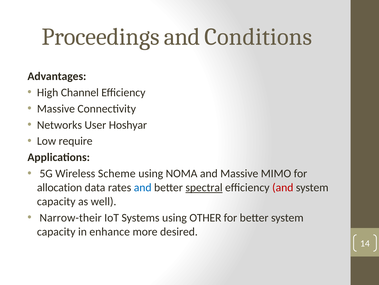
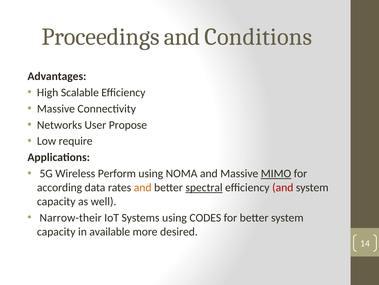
Channel: Channel -> Scalable
Hoshyar: Hoshyar -> Propose
Scheme: Scheme -> Perform
MIMO underline: none -> present
allocation: allocation -> according
and at (143, 187) colour: blue -> orange
OTHER: OTHER -> CODES
enhance: enhance -> available
